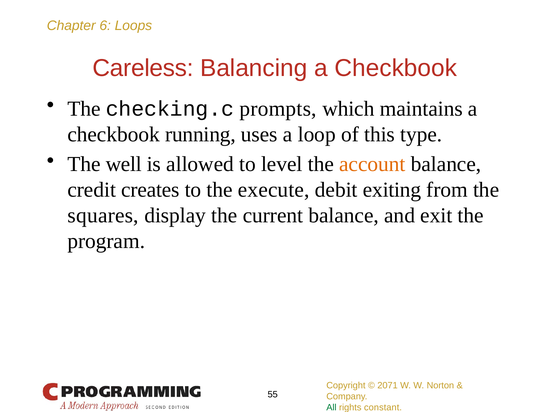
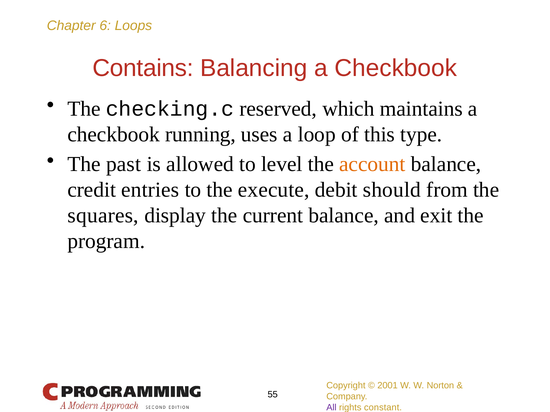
Careless: Careless -> Contains
prompts: prompts -> reserved
well: well -> past
creates: creates -> entries
exiting: exiting -> should
2071: 2071 -> 2001
All colour: green -> purple
